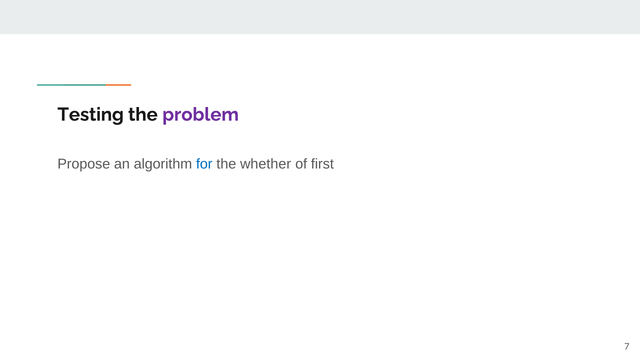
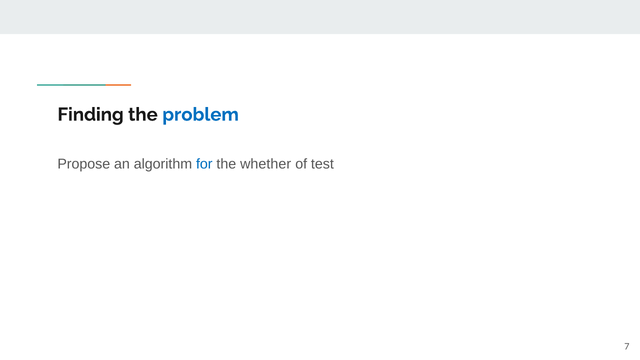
Testing: Testing -> Finding
problem colour: purple -> blue
first: first -> test
